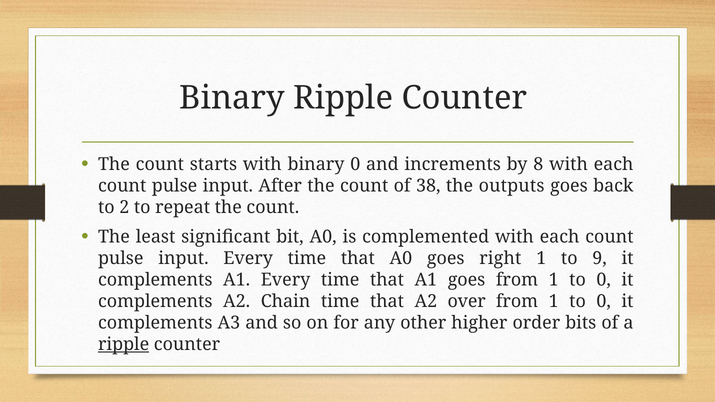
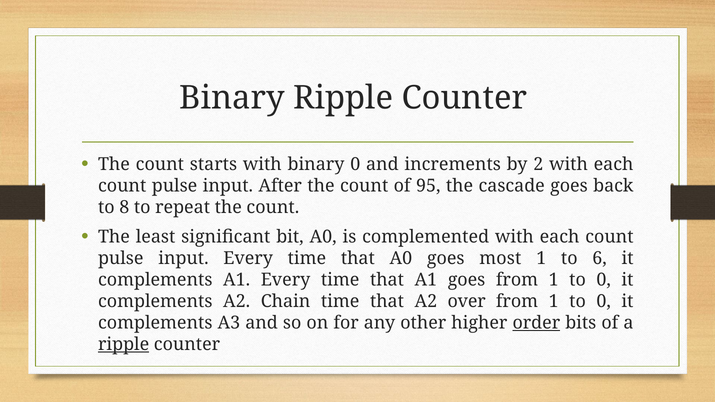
8: 8 -> 2
38: 38 -> 95
outputs: outputs -> cascade
2: 2 -> 8
right: right -> most
9: 9 -> 6
order underline: none -> present
